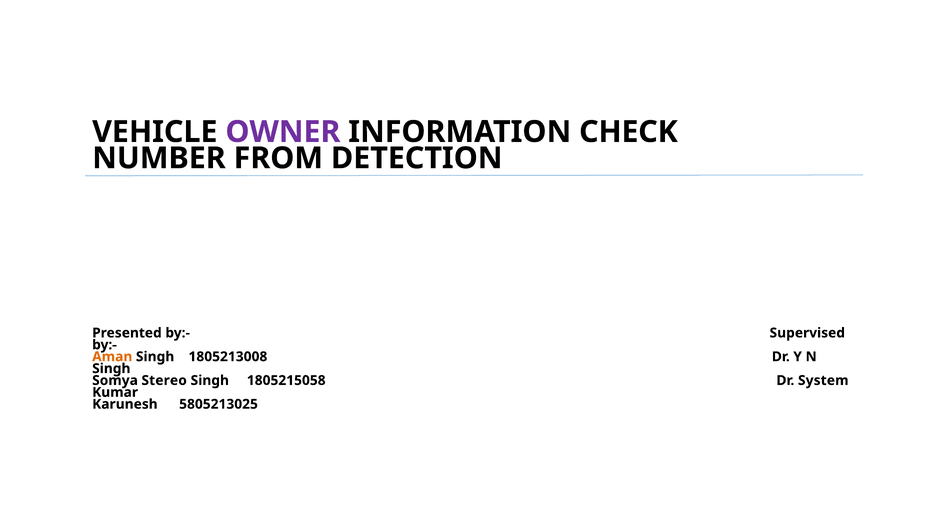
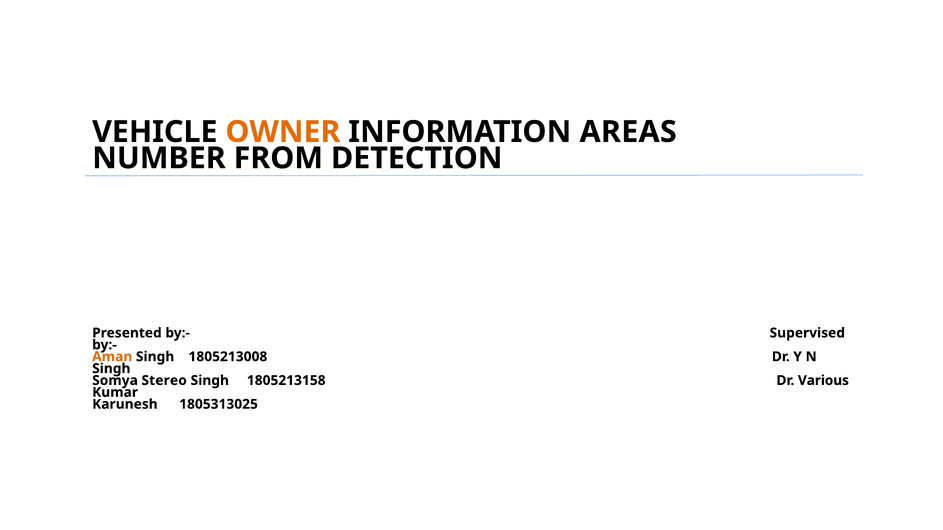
OWNER colour: purple -> orange
CHECK: CHECK -> AREAS
1805215058: 1805215058 -> 1805213158
System: System -> Various
5805213025: 5805213025 -> 1805313025
